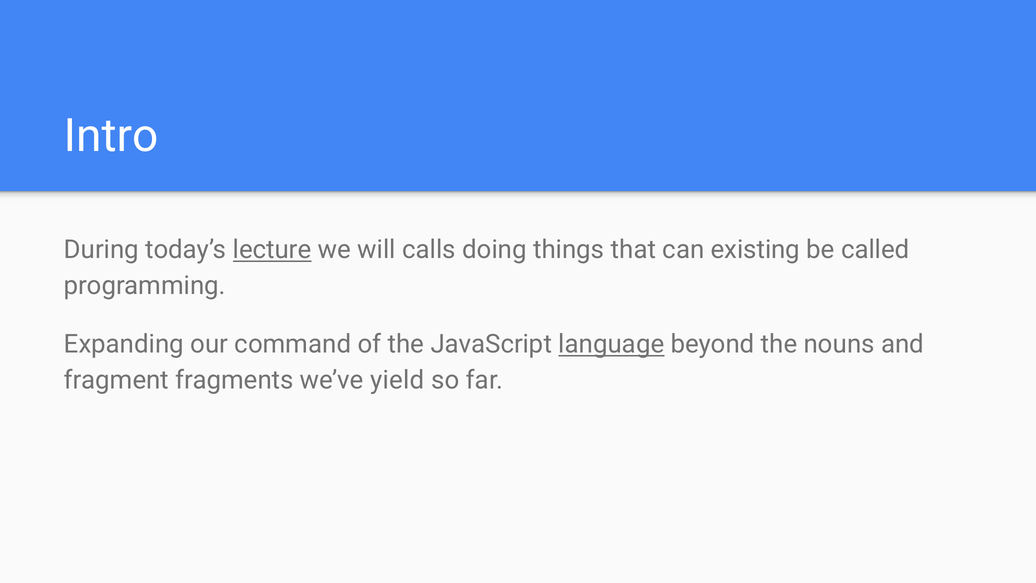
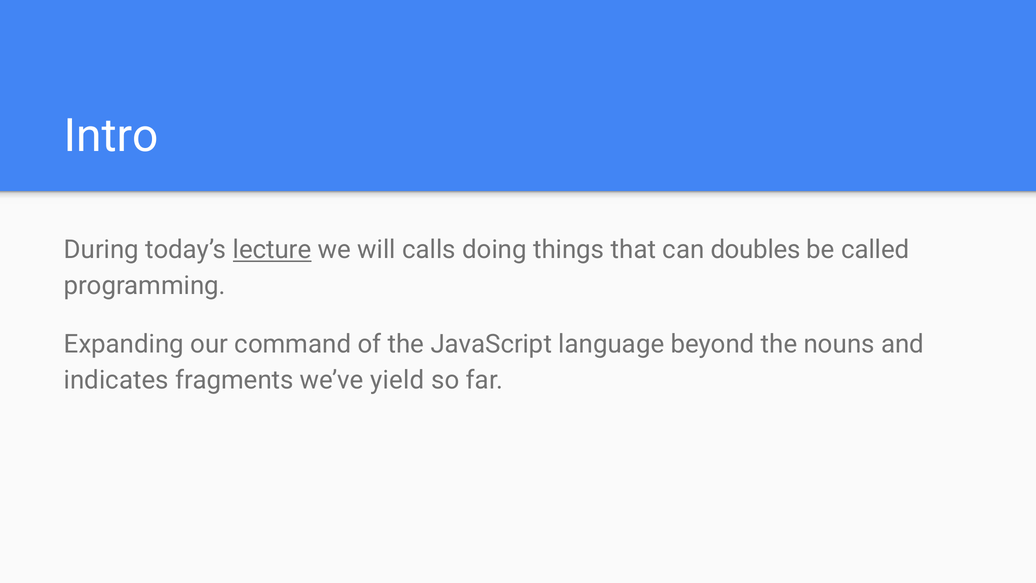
existing: existing -> doubles
language underline: present -> none
fragment: fragment -> indicates
